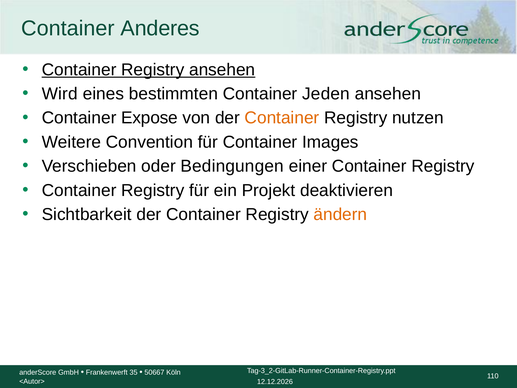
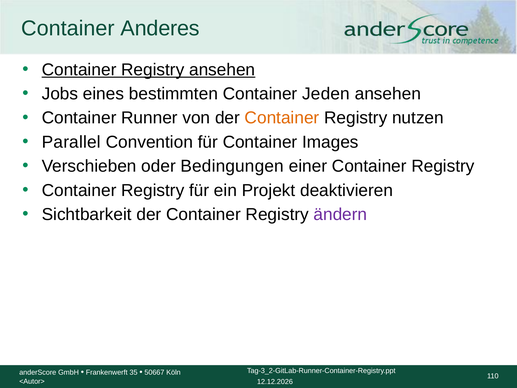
Wird: Wird -> Jobs
Expose: Expose -> Runner
Weitere: Weitere -> Parallel
ändern colour: orange -> purple
